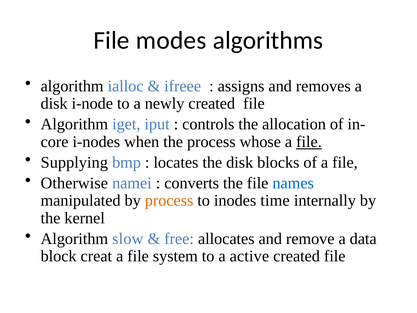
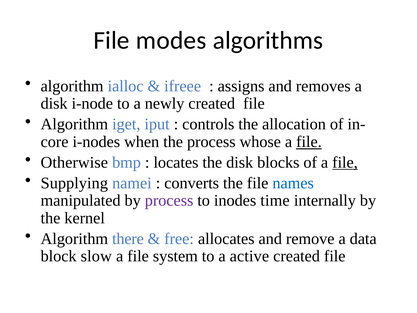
Supplying: Supplying -> Otherwise
file at (345, 162) underline: none -> present
Otherwise: Otherwise -> Supplying
process at (169, 200) colour: orange -> purple
slow: slow -> there
creat: creat -> slow
